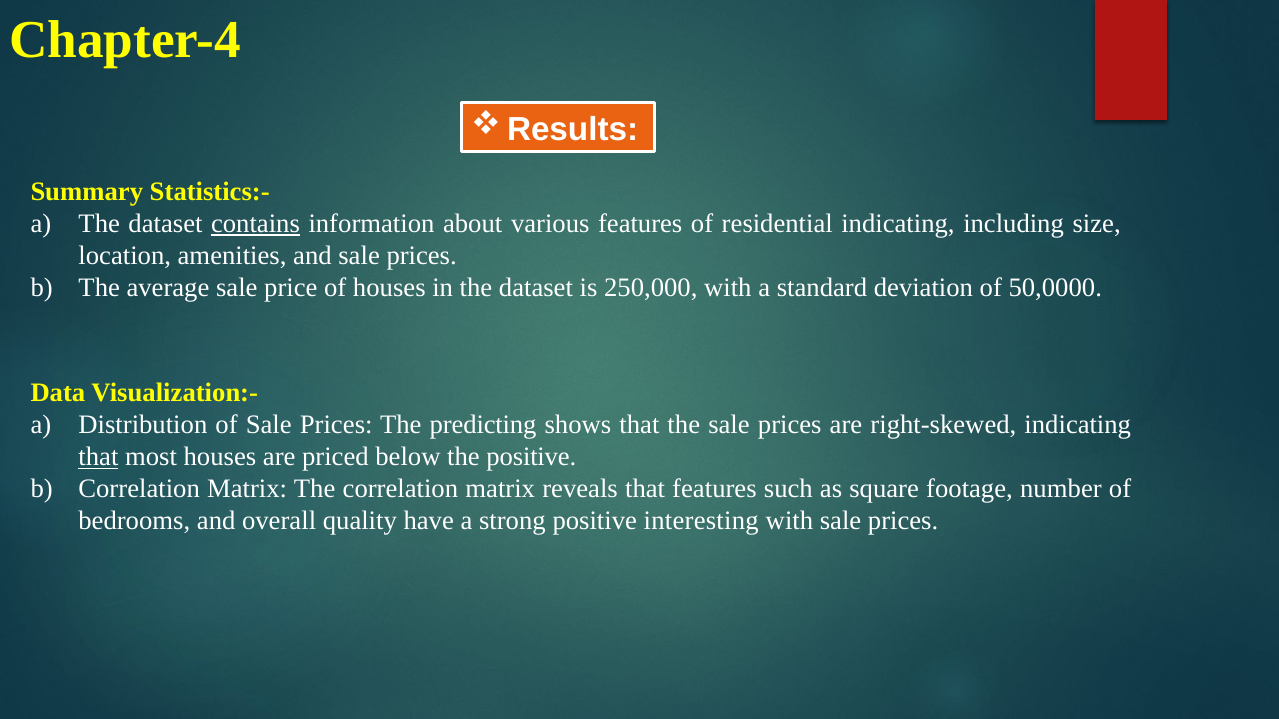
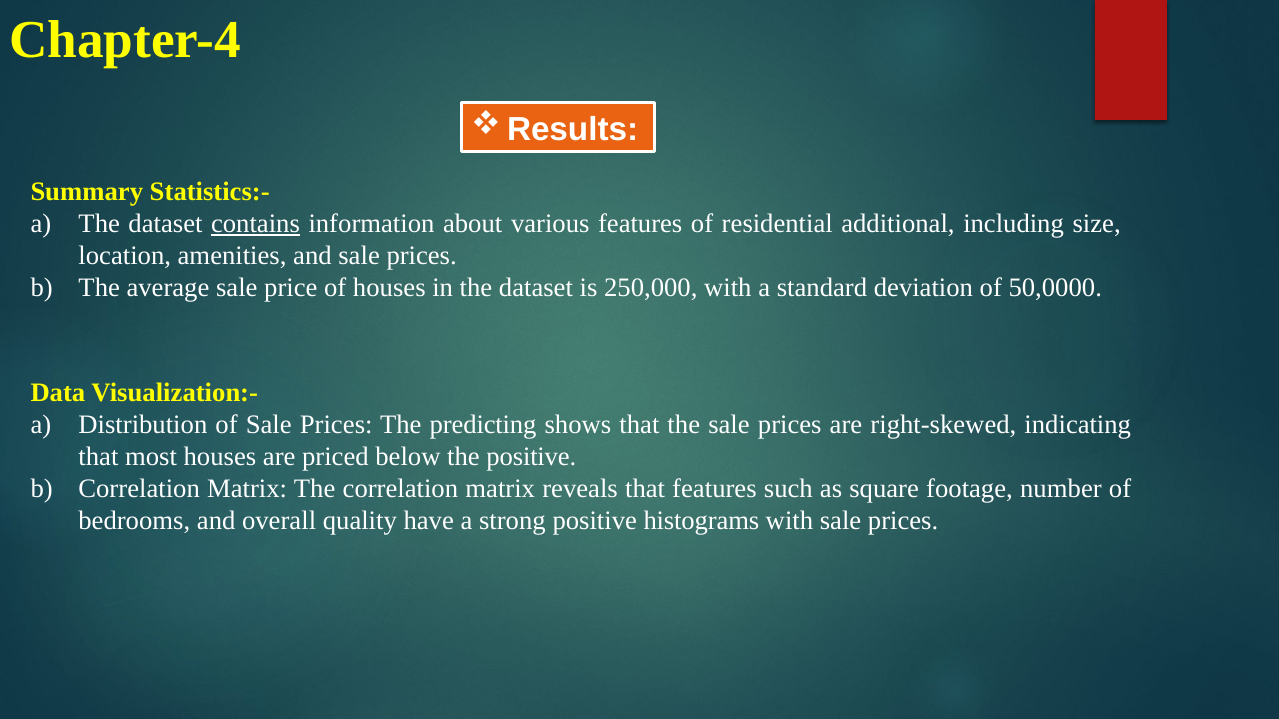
residential indicating: indicating -> additional
that at (98, 457) underline: present -> none
interesting: interesting -> histograms
